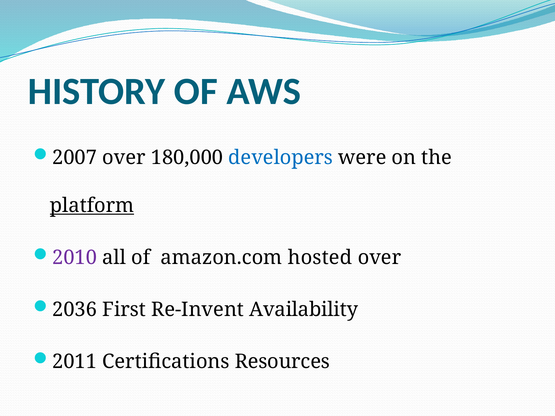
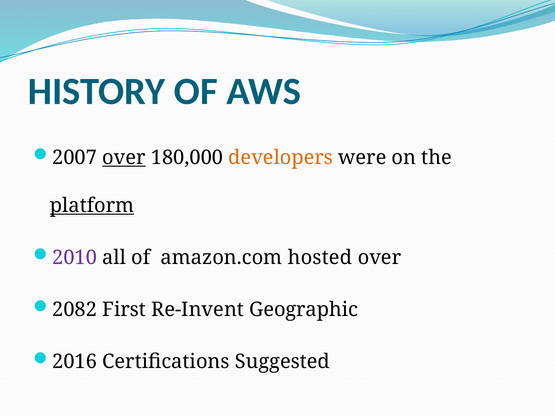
over at (124, 158) underline: none -> present
developers colour: blue -> orange
2036: 2036 -> 2082
Availability: Availability -> Geographic
2011: 2011 -> 2016
Resources: Resources -> Suggested
